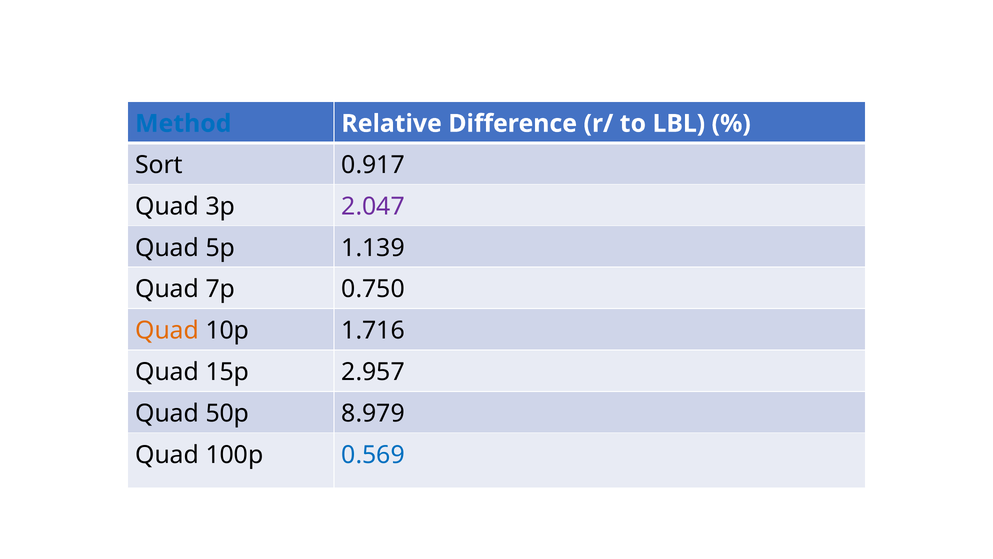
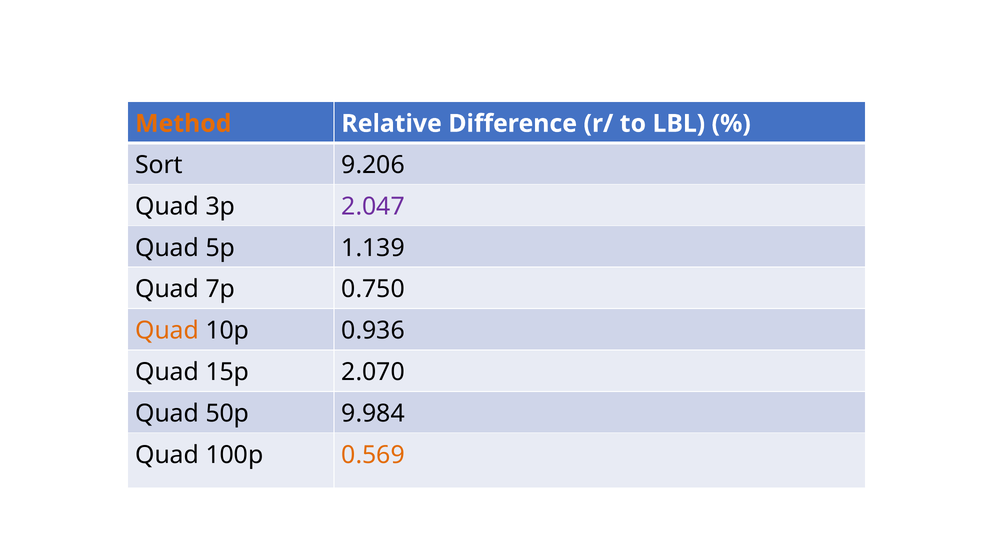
Method colour: blue -> orange
0.917: 0.917 -> 9.206
1.716: 1.716 -> 0.936
2.957: 2.957 -> 2.070
8.979: 8.979 -> 9.984
0.569 colour: blue -> orange
